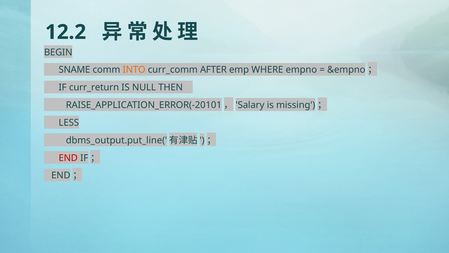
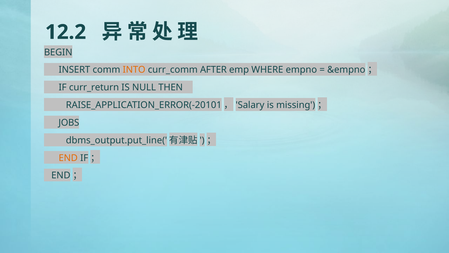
SNAME: SNAME -> INSERT
LESS: LESS -> JOBS
END at (68, 158) colour: red -> orange
